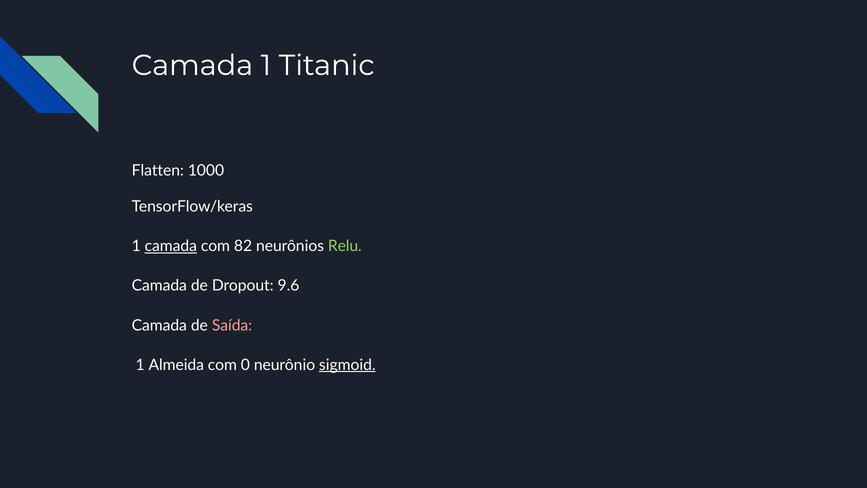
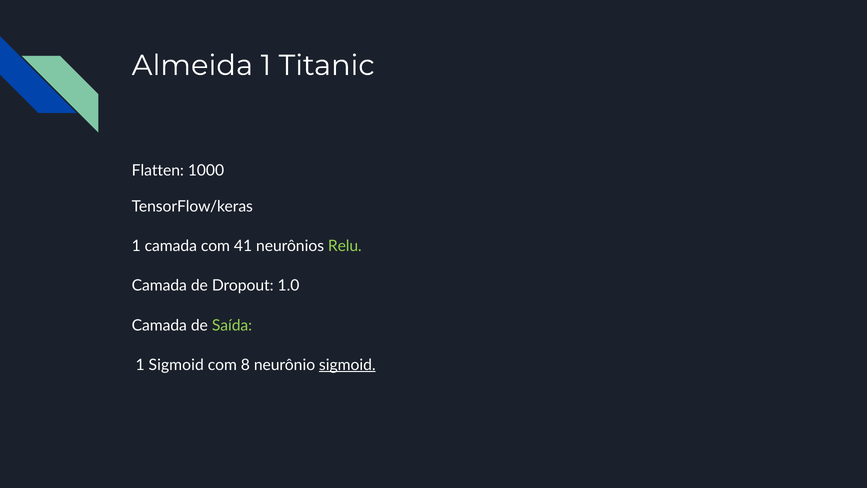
Camada at (192, 65): Camada -> Almeida
camada at (171, 246) underline: present -> none
82: 82 -> 41
9.6: 9.6 -> 1.0
Saída colour: pink -> light green
1 Almeida: Almeida -> Sigmoid
0: 0 -> 8
